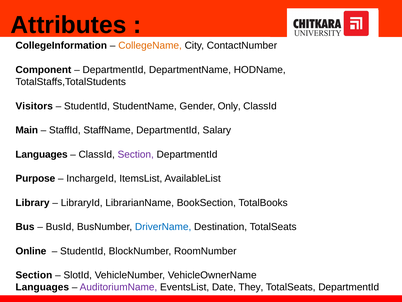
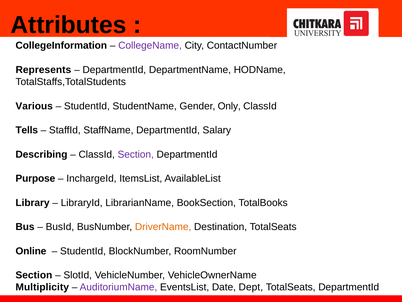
CollegeName colour: orange -> purple
Component: Component -> Represents
Visitors: Visitors -> Various
Main: Main -> Tells
Languages at (42, 154): Languages -> Describing
DriverName colour: blue -> orange
Languages at (42, 287): Languages -> Multiplicity
They: They -> Dept
